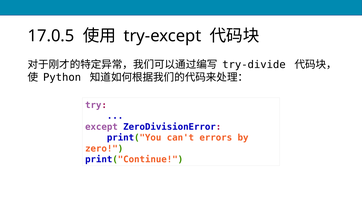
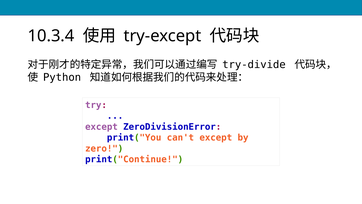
17.0.5: 17.0.5 -> 10.3.4
can't errors: errors -> except
